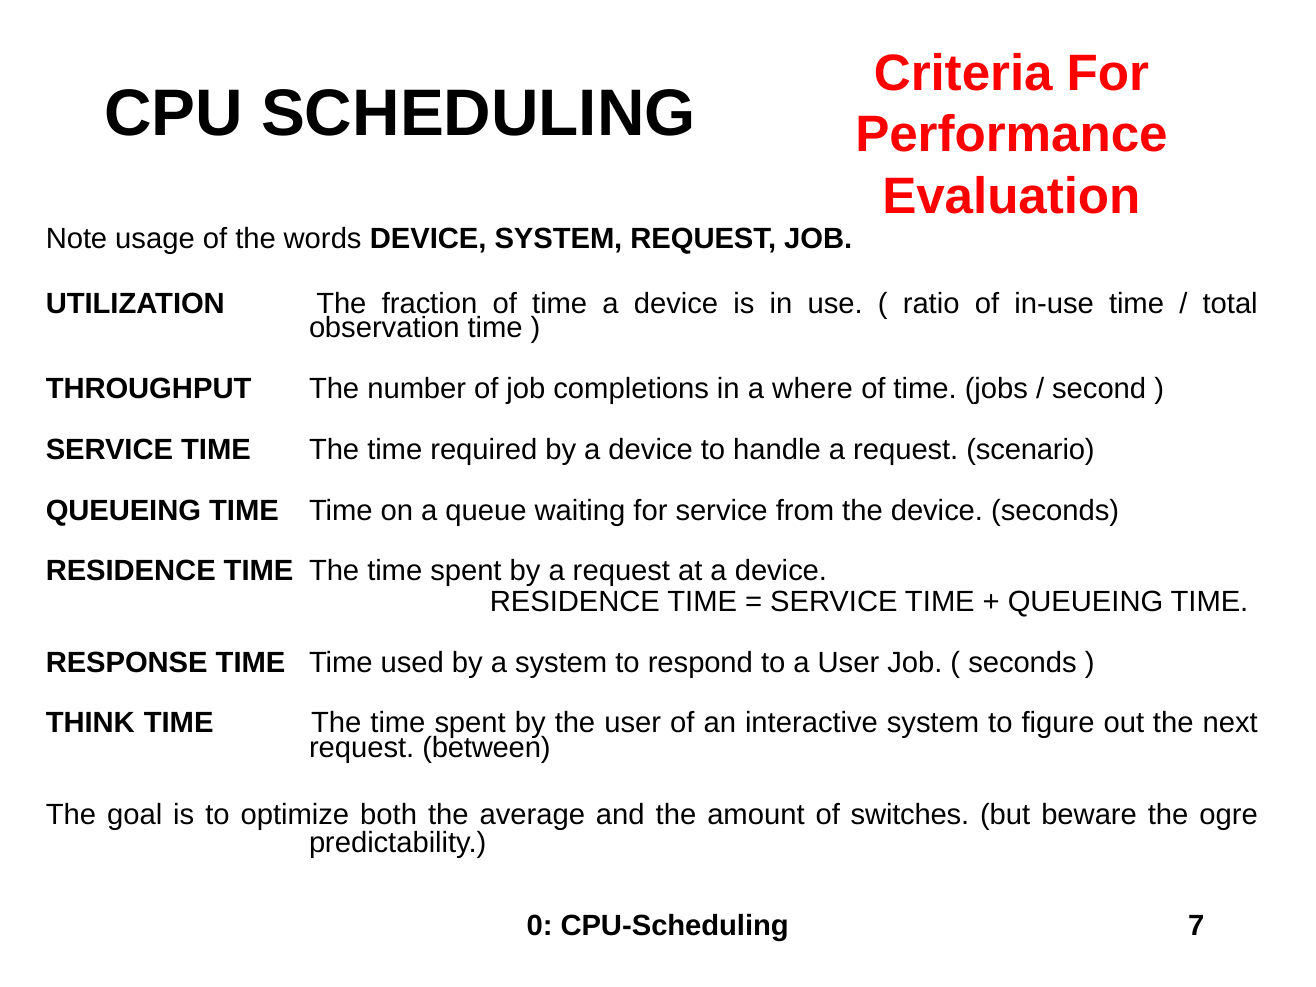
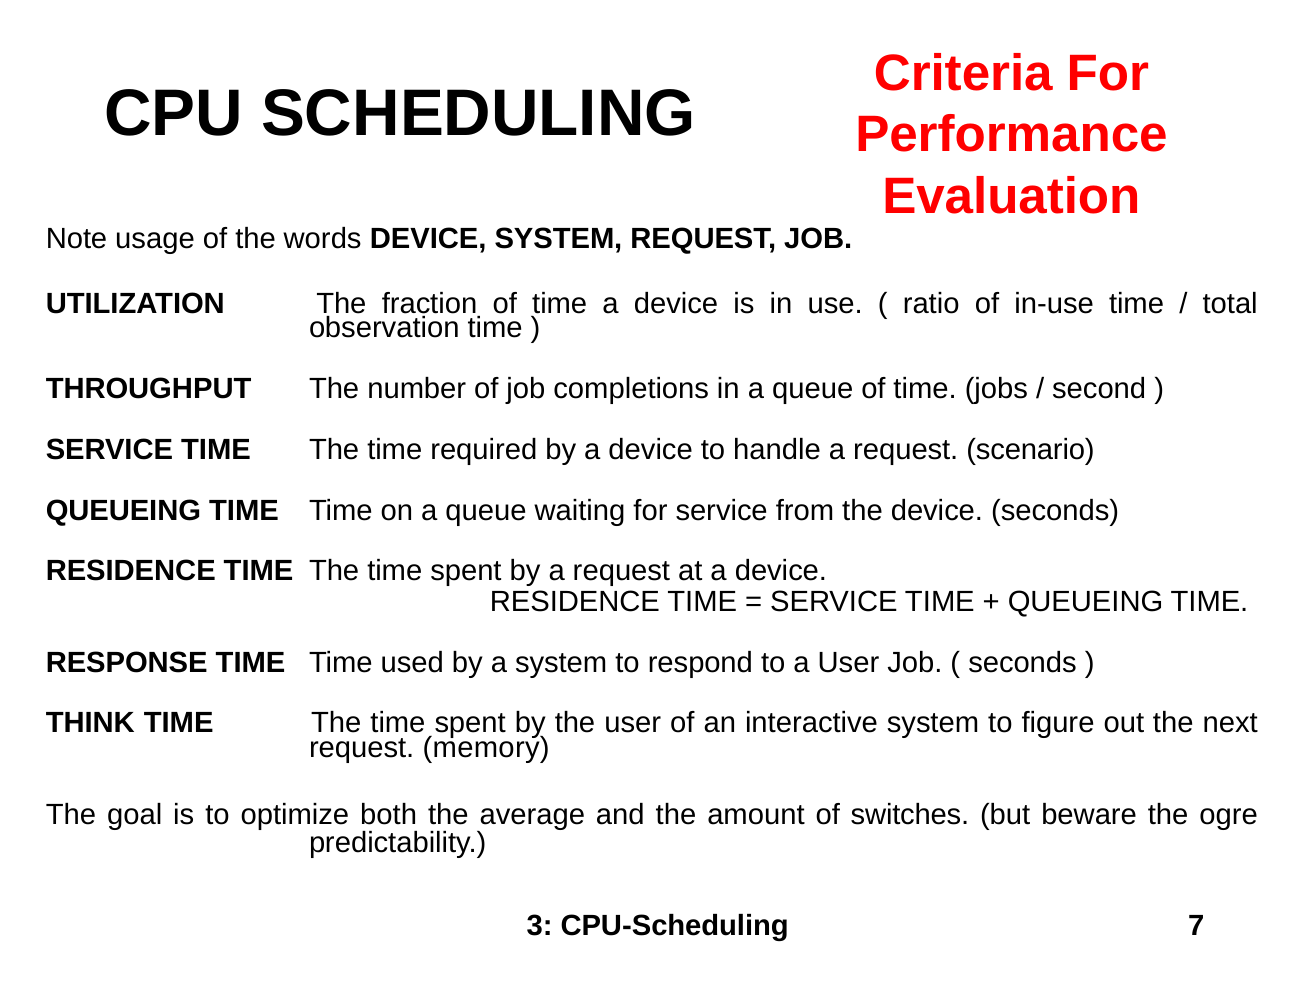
in a where: where -> queue
between: between -> memory
0: 0 -> 3
